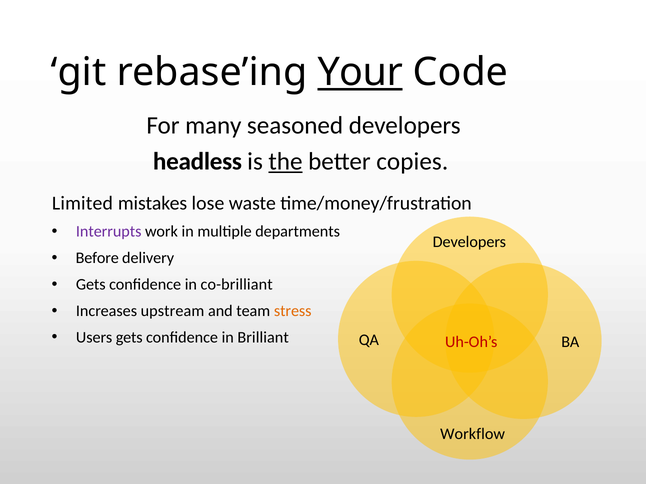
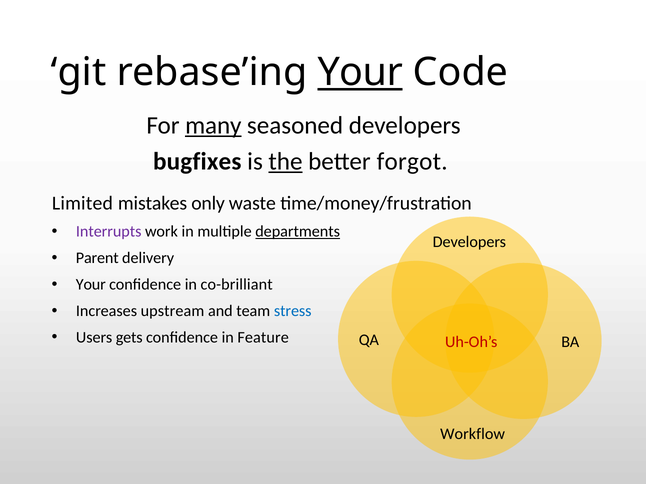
many underline: none -> present
headless: headless -> bugfixes
copies: copies -> forgot
lose: lose -> only
departments underline: none -> present
Before: Before -> Parent
Gets at (91, 285): Gets -> Your
stress colour: orange -> blue
Brilliant: Brilliant -> Feature
